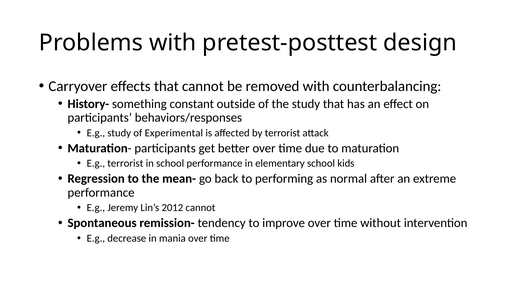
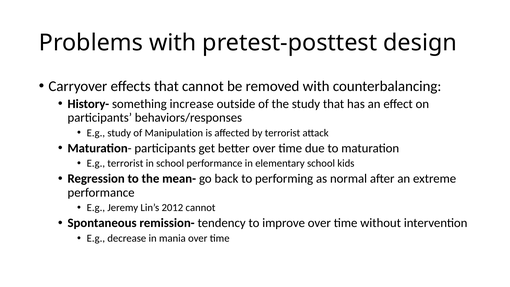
constant: constant -> increase
Experimental: Experimental -> Manipulation
